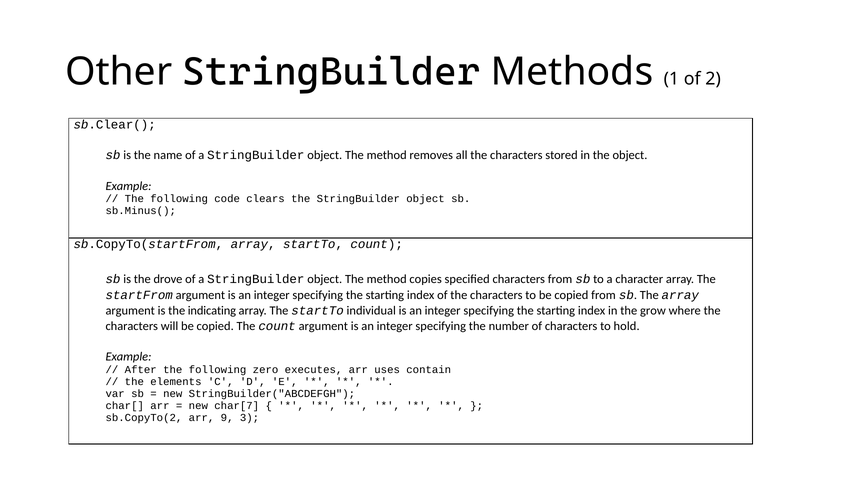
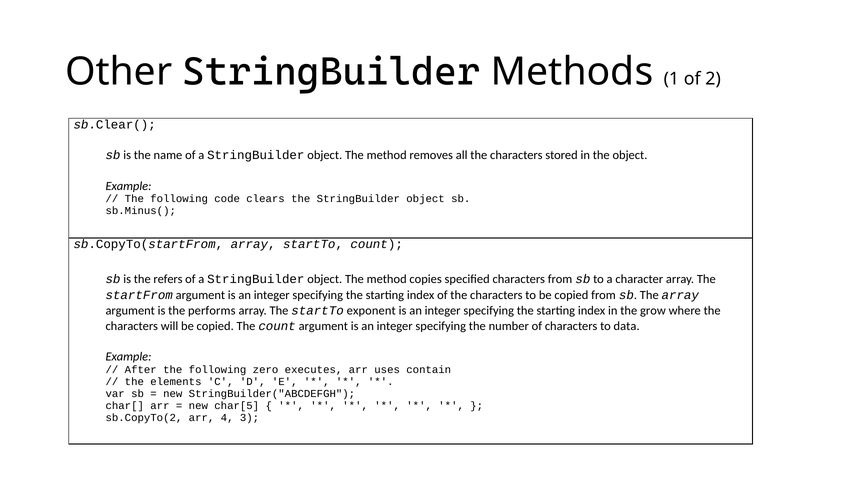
drove: drove -> refers
indicating: indicating -> performs
individual: individual -> exponent
hold: hold -> data
char[7: char[7 -> char[5
9: 9 -> 4
